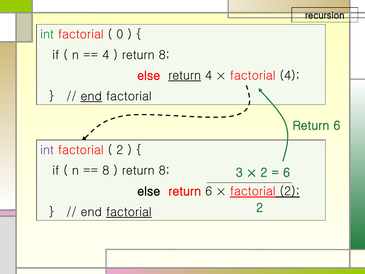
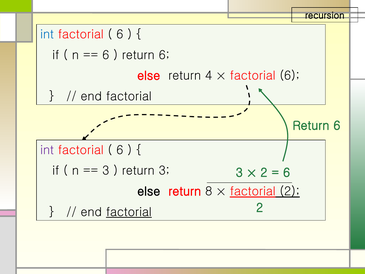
int at (47, 34) colour: green -> blue
0 at (120, 34): 0 -> 6
4 at (106, 55): 4 -> 6
8 at (164, 55): 8 -> 6
return at (185, 76) underline: present -> none
factorial 4: 4 -> 6
end at (91, 96) underline: present -> none
2 at (120, 150): 2 -> 6
8 at (106, 171): 8 -> 3
8 at (164, 171): 8 -> 3
else return 6: 6 -> 8
